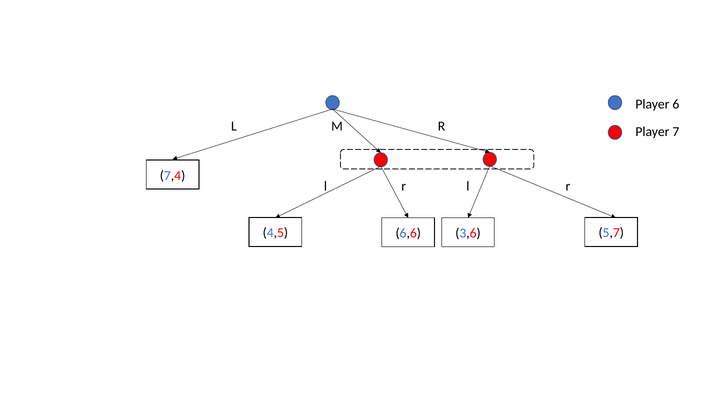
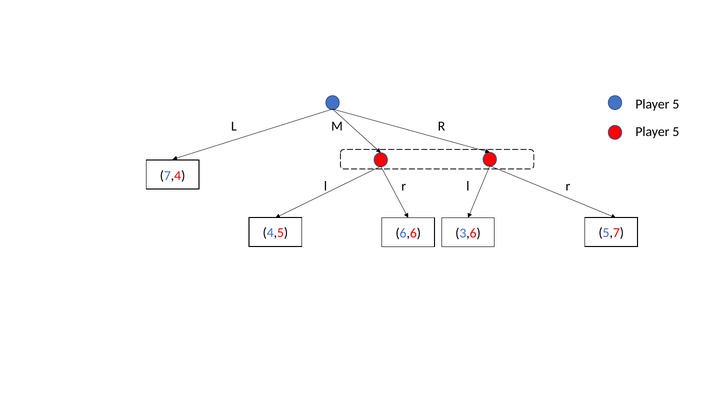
6 at (676, 104): 6 -> 5
7 at (676, 132): 7 -> 5
